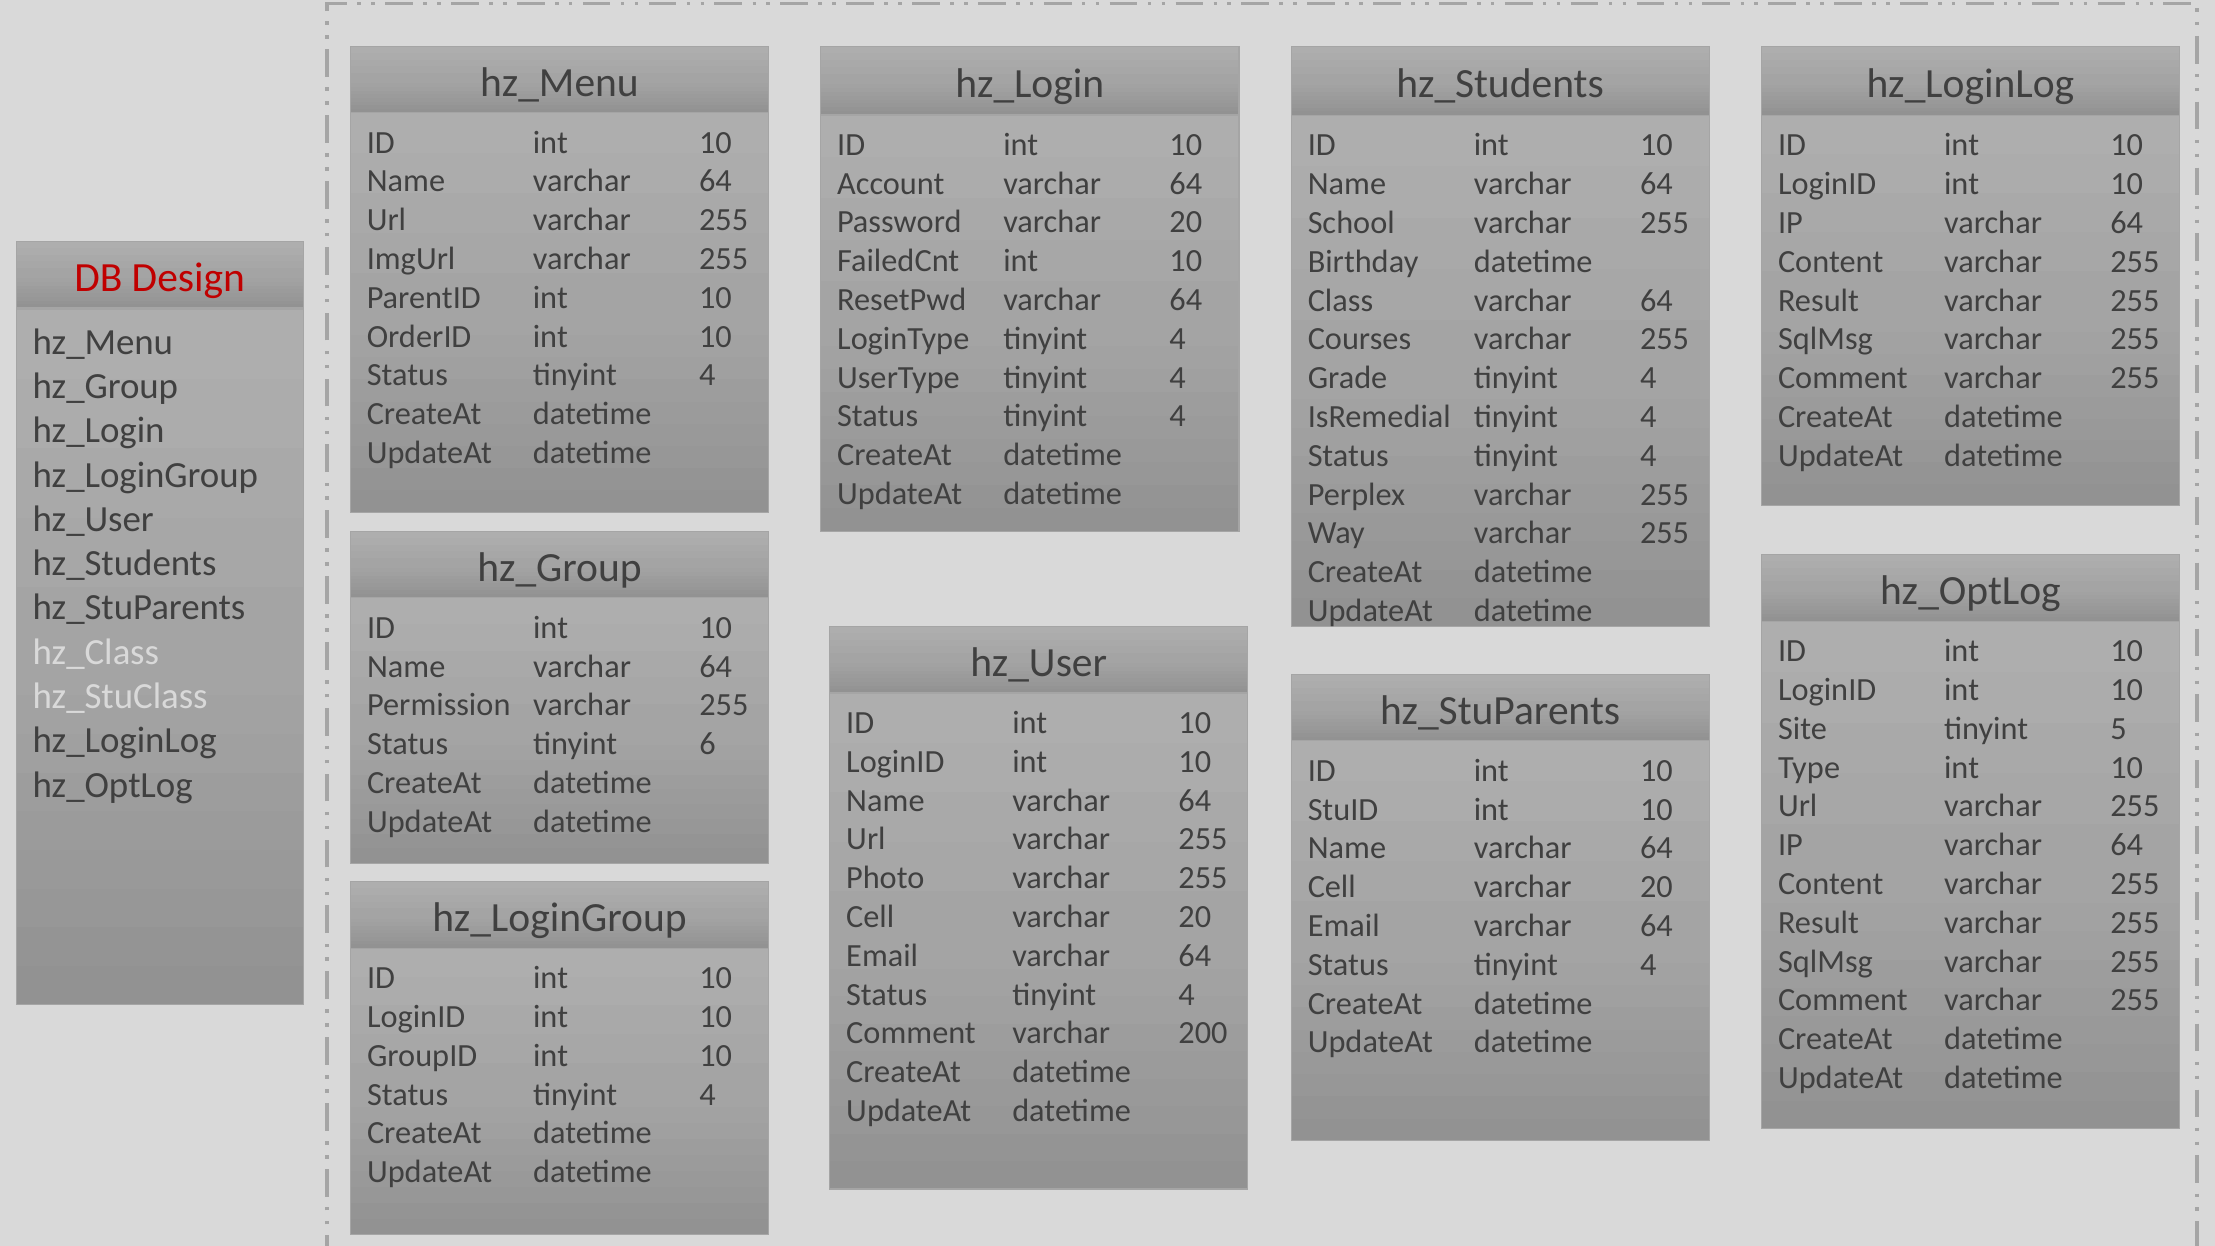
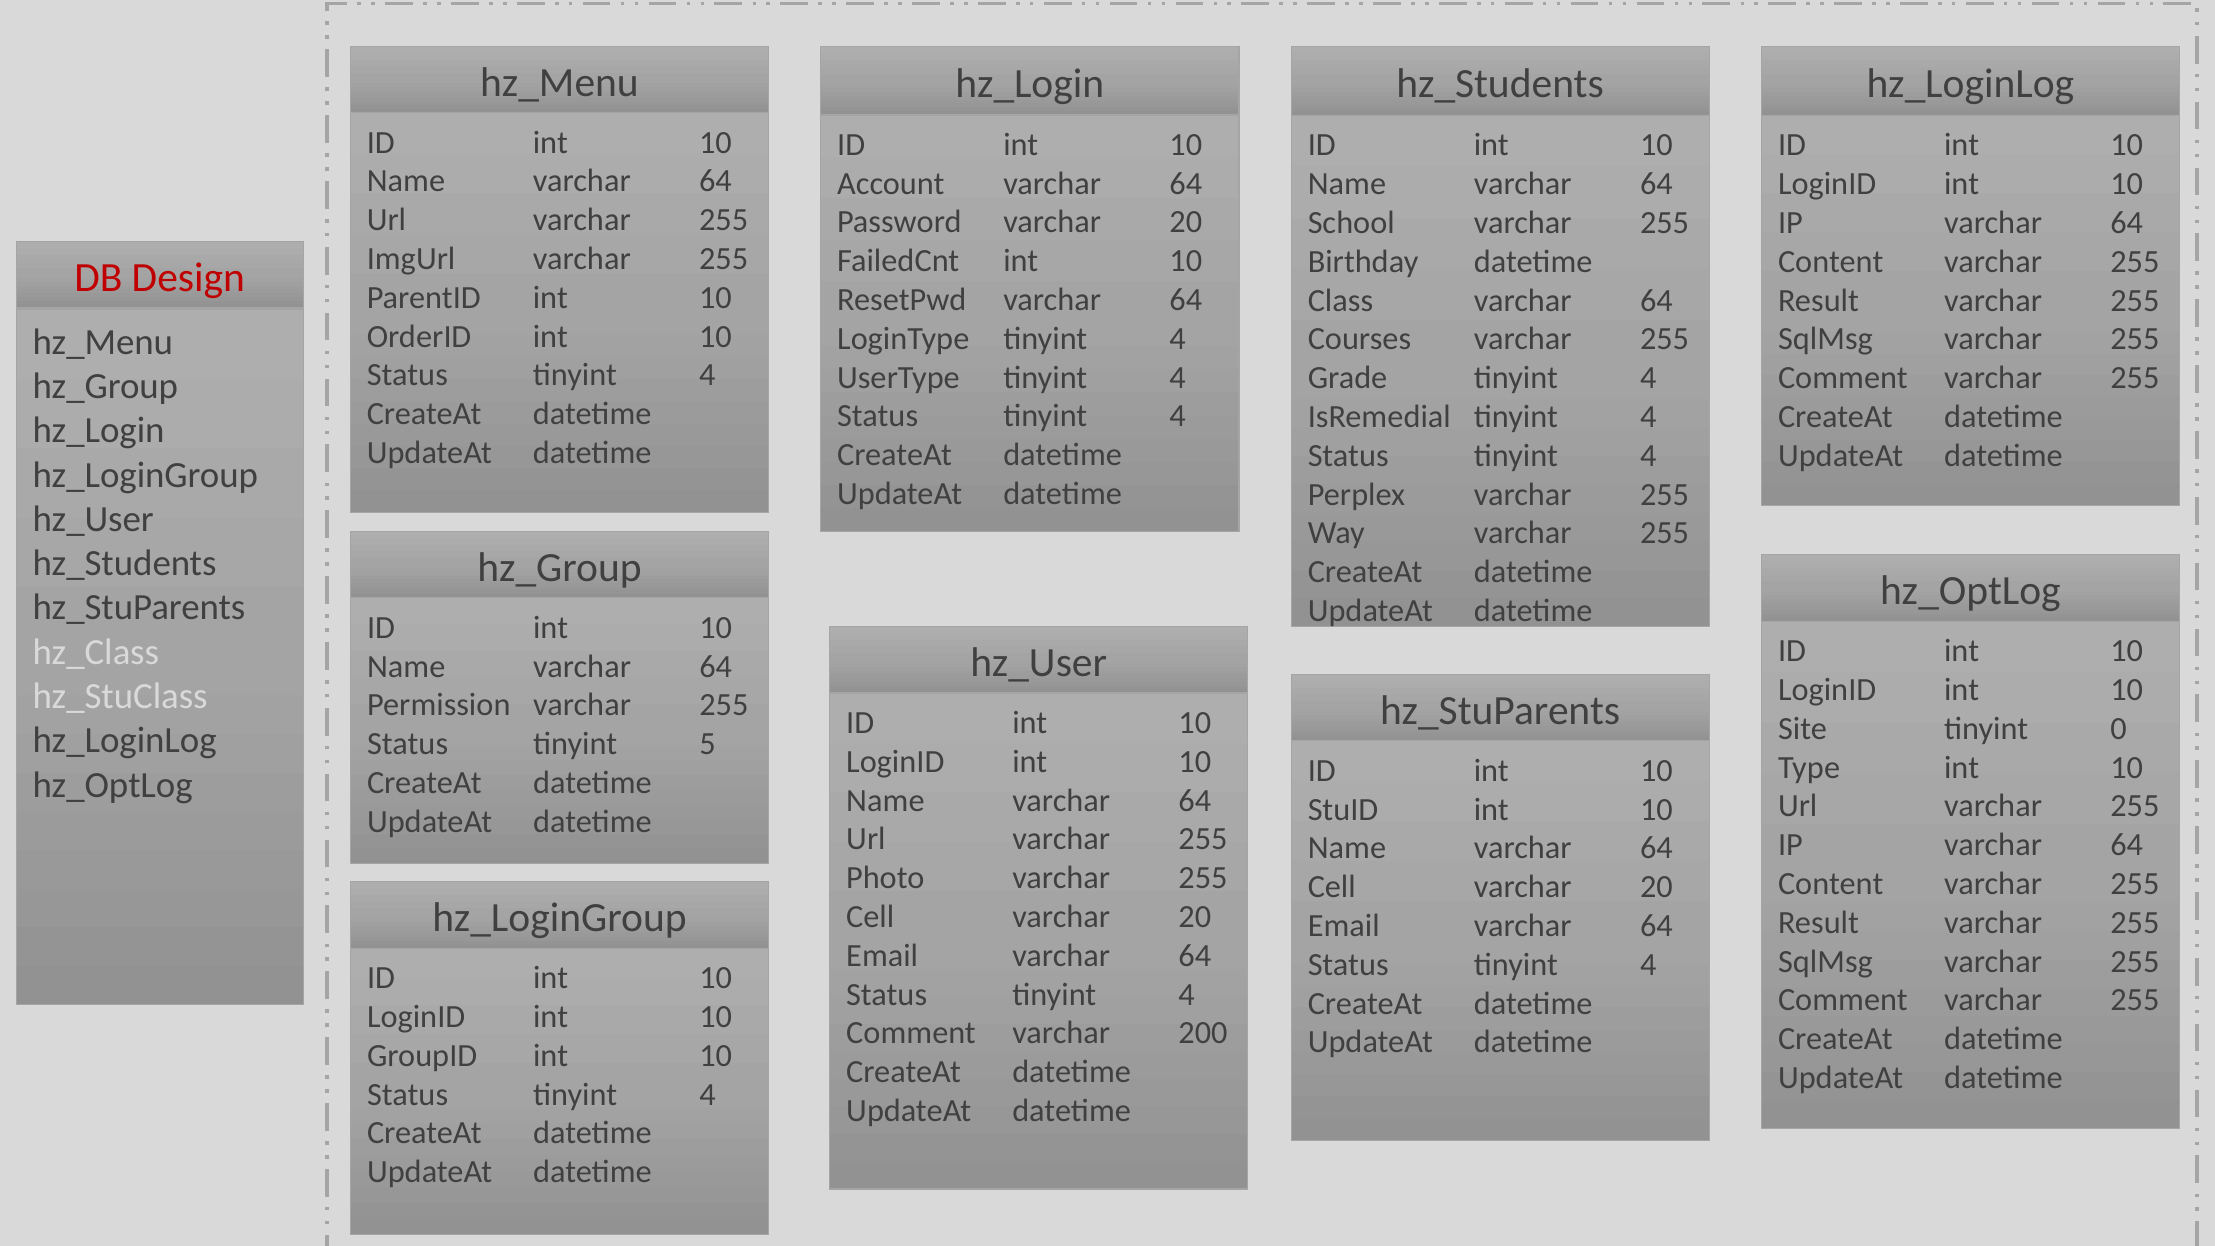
5: 5 -> 0
6: 6 -> 5
